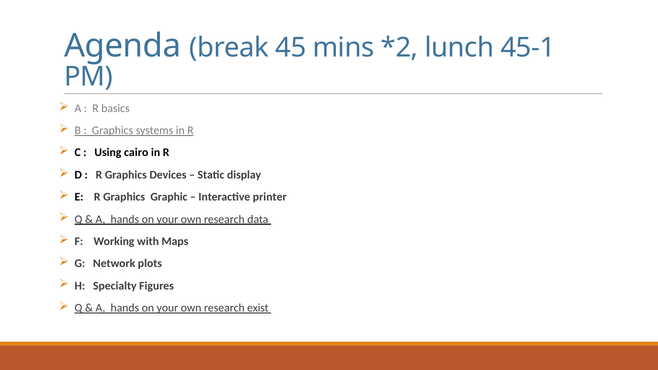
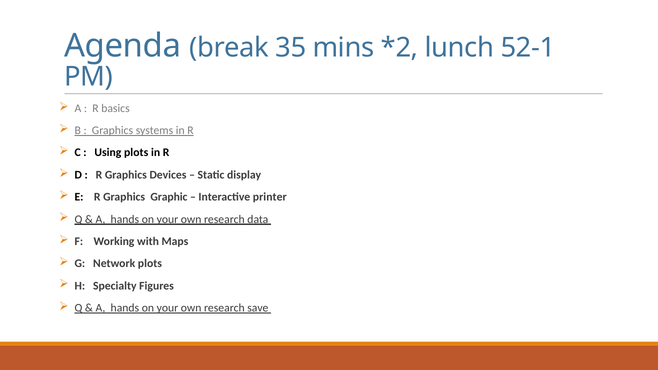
45: 45 -> 35
45-1: 45-1 -> 52-1
Using cairo: cairo -> plots
exist: exist -> save
